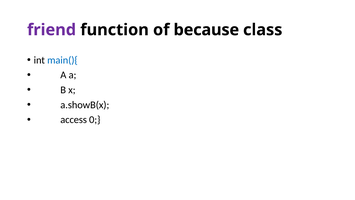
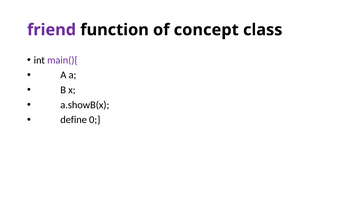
because: because -> concept
main(){ colour: blue -> purple
access: access -> define
